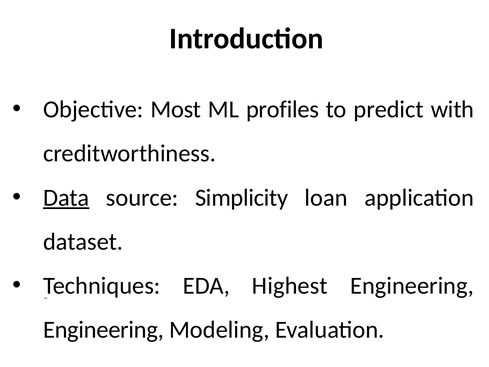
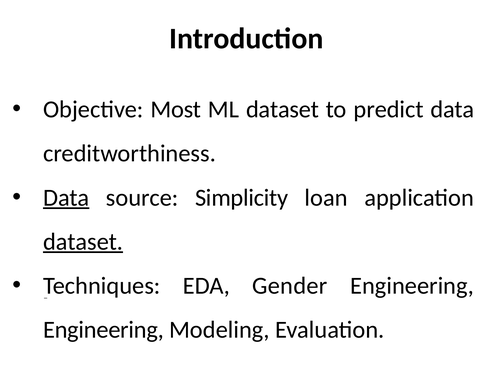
ML profiles: profiles -> dataset
predict with: with -> data
dataset at (83, 241) underline: none -> present
Highest: Highest -> Gender
